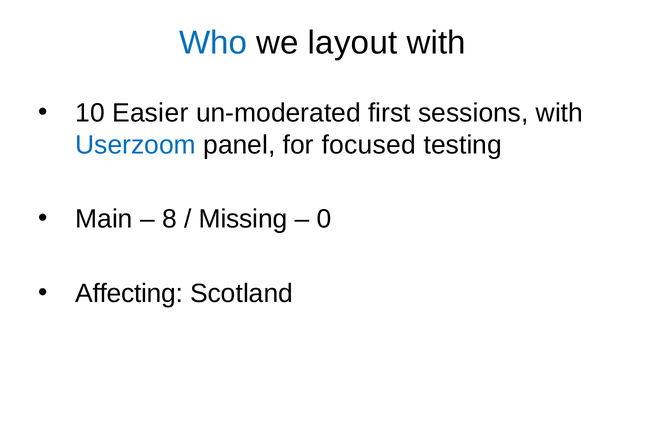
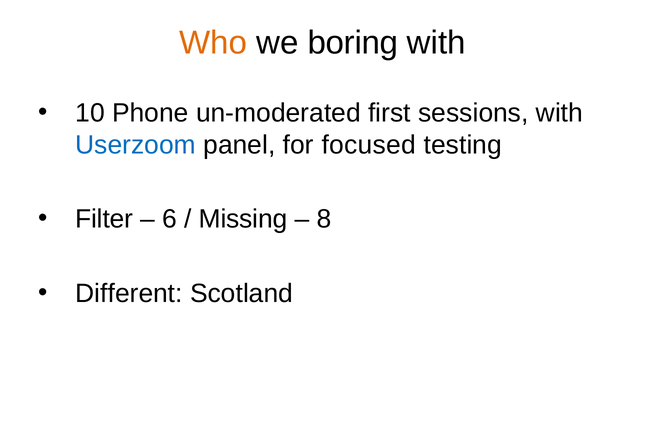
Who colour: blue -> orange
layout: layout -> boring
Easier: Easier -> Phone
Main: Main -> Filter
8: 8 -> 6
0: 0 -> 8
Affecting: Affecting -> Different
